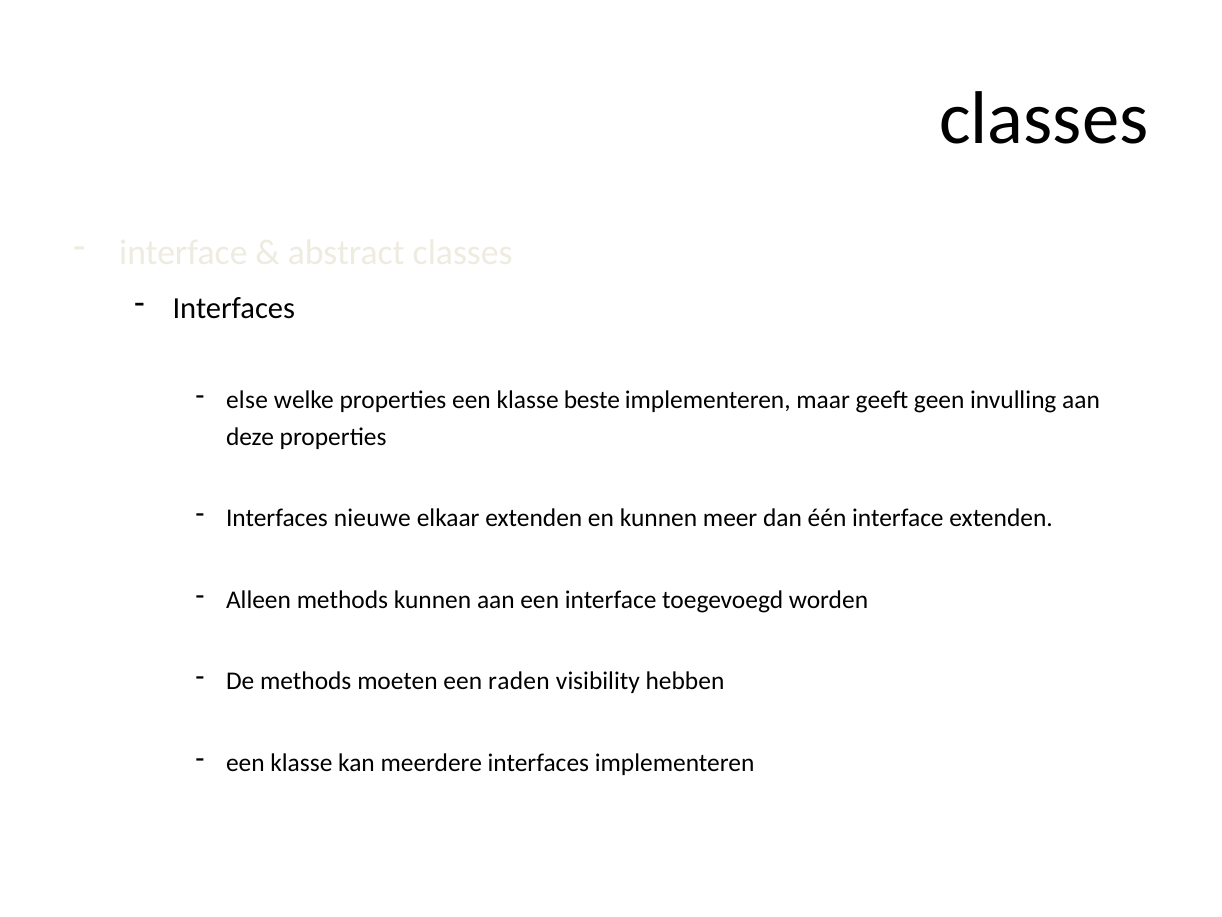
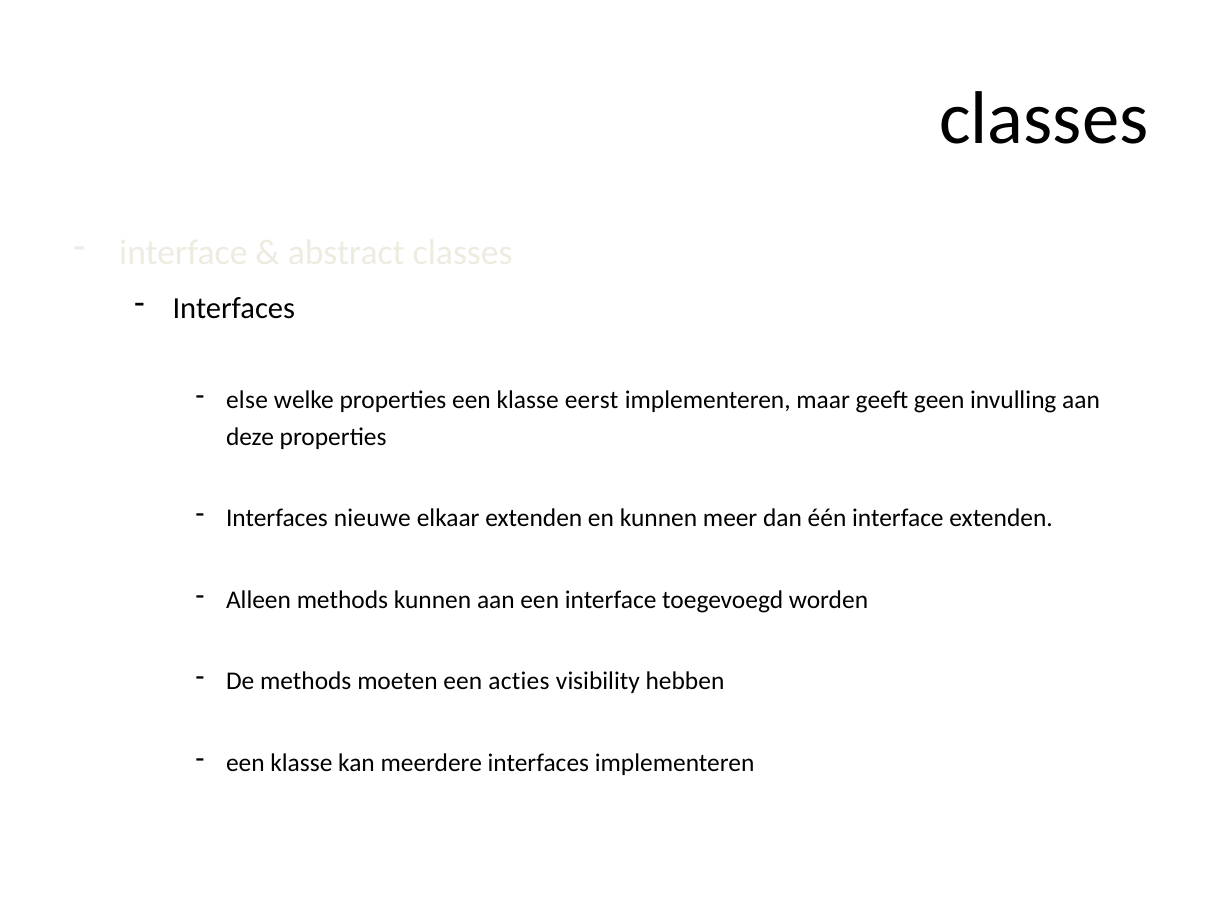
beste: beste -> eerst
raden: raden -> acties
